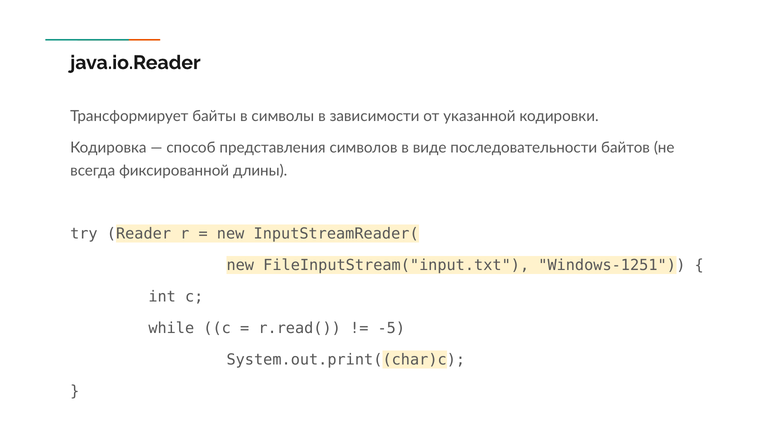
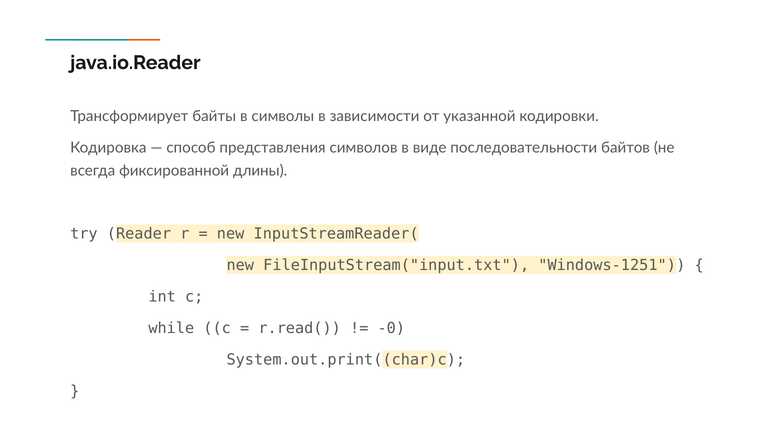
-5: -5 -> -0
